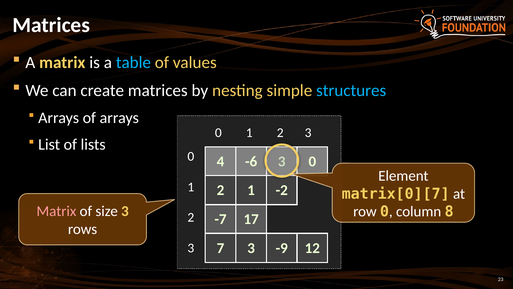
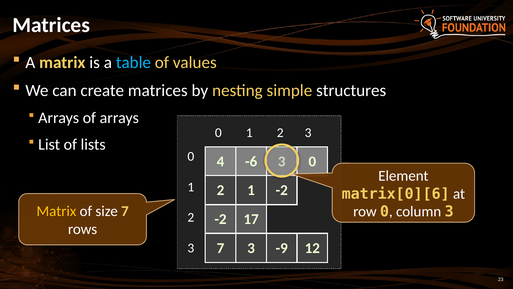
structures colour: light blue -> white
matrix[0][7: matrix[0][7 -> matrix[0][6
Matrix at (56, 211) colour: pink -> yellow
size 3: 3 -> 7
column 8: 8 -> 3
-7 at (220, 219): -7 -> -2
